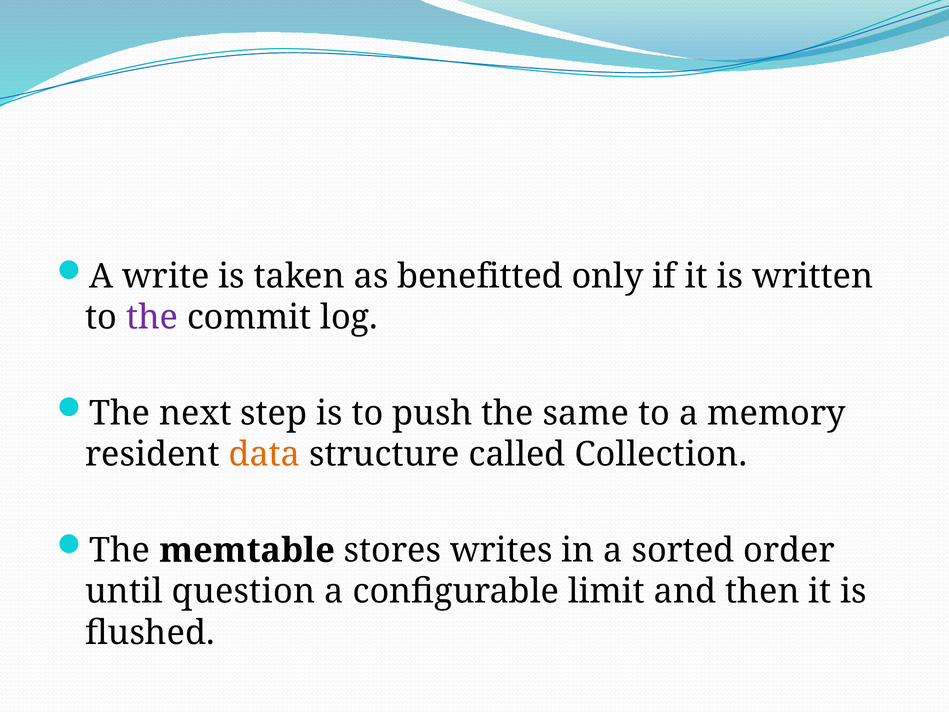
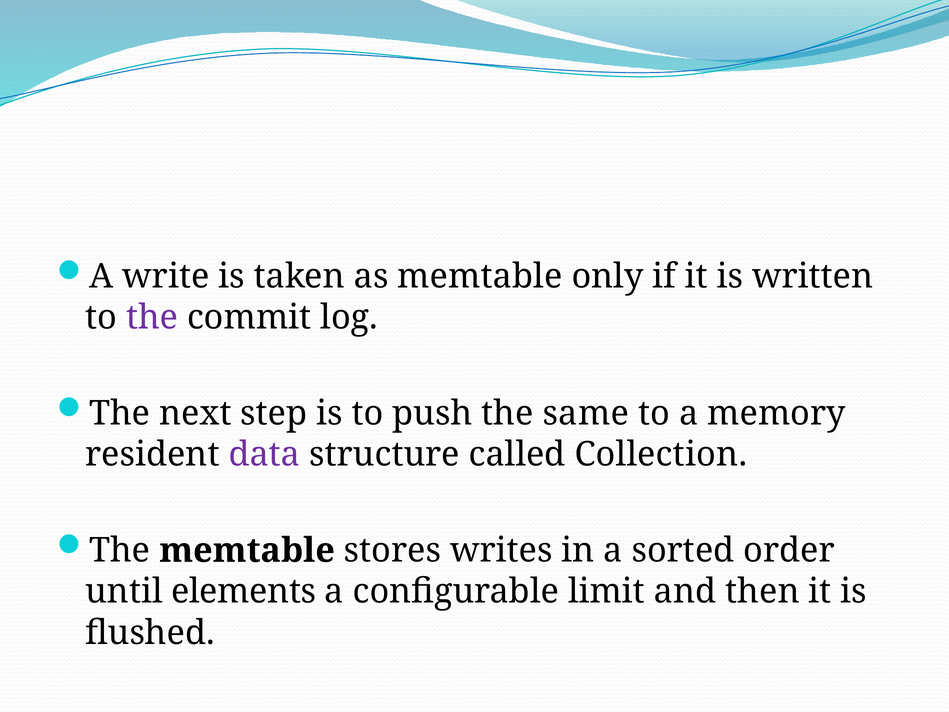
as benefitted: benefitted -> memtable
data colour: orange -> purple
question: question -> elements
